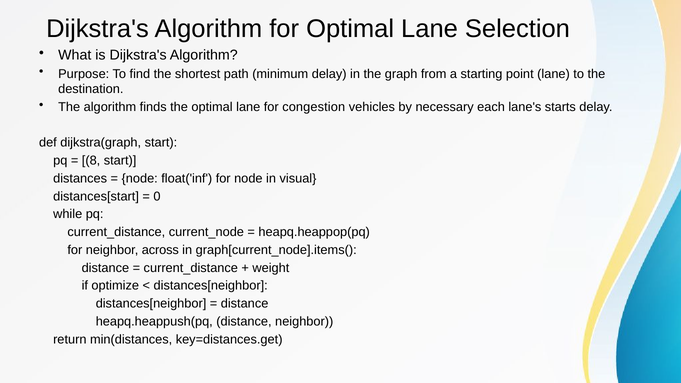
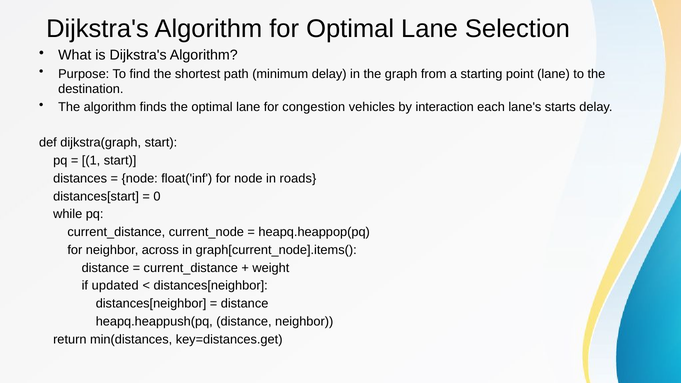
necessary: necessary -> interaction
8: 8 -> 1
visual: visual -> roads
optimize: optimize -> updated
